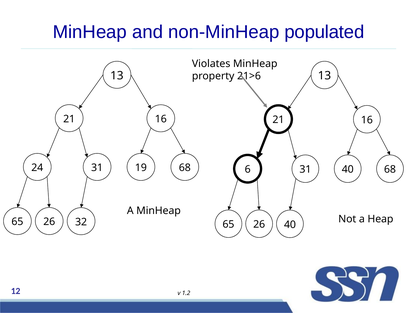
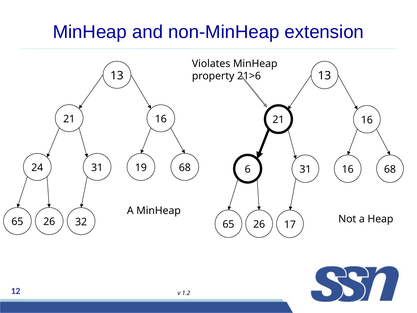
populated: populated -> extension
31 40: 40 -> 16
26 40: 40 -> 17
